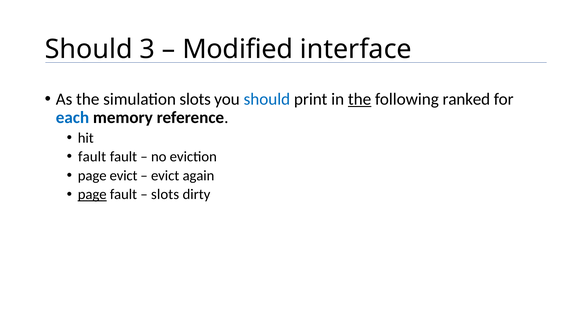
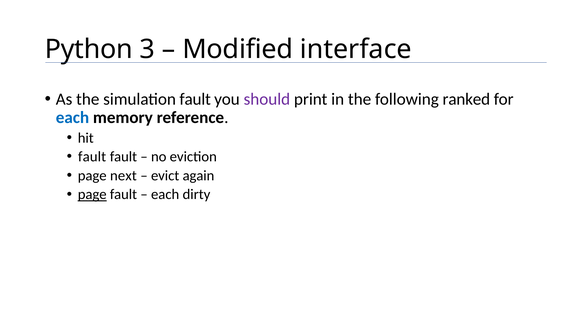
Should at (89, 49): Should -> Python
simulation slots: slots -> fault
should at (267, 99) colour: blue -> purple
the at (360, 99) underline: present -> none
page evict: evict -> next
slots at (165, 195): slots -> each
